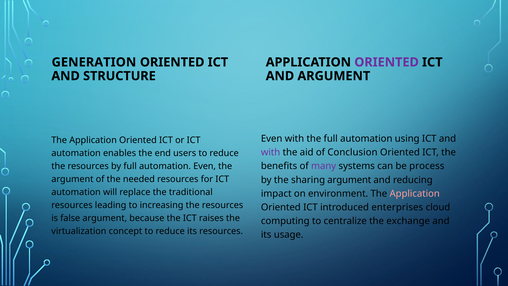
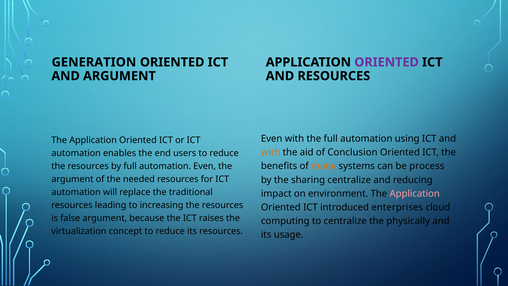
AND STRUCTURE: STRUCTURE -> ARGUMENT
AND ARGUMENT: ARGUMENT -> RESOURCES
with at (271, 152) colour: purple -> orange
many colour: purple -> orange
sharing argument: argument -> centralize
exchange: exchange -> physically
